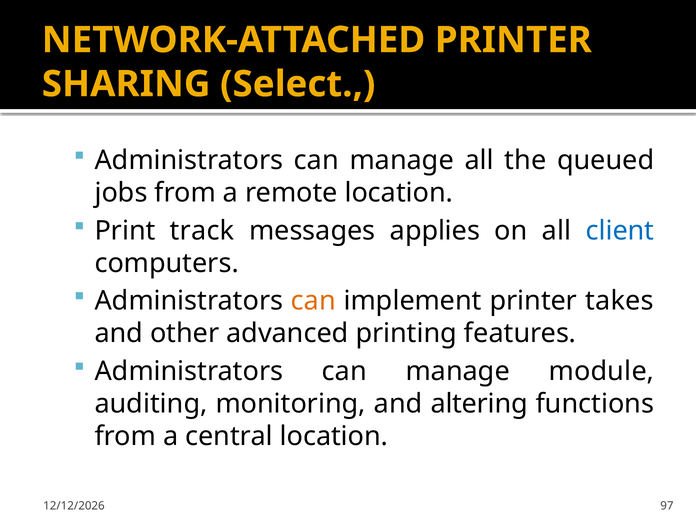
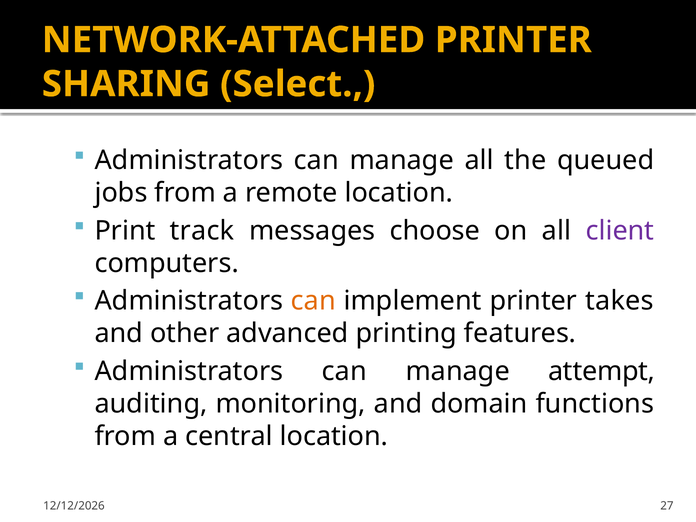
applies: applies -> choose
client colour: blue -> purple
module: module -> attempt
altering: altering -> domain
97: 97 -> 27
